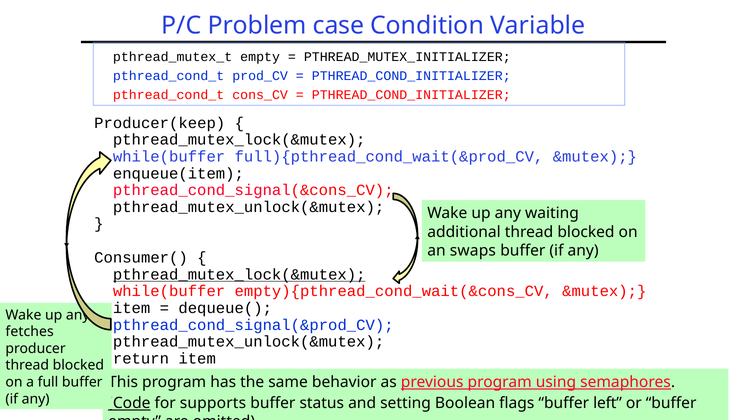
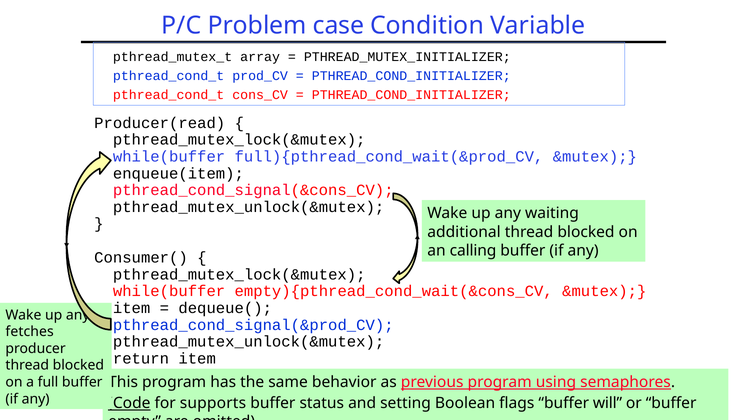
pthread_mutex_t empty: empty -> array
Producer(keep: Producer(keep -> Producer(read
swaps: swaps -> calling
pthread_mutex_lock(&mutex at (239, 275) underline: present -> none
left: left -> will
